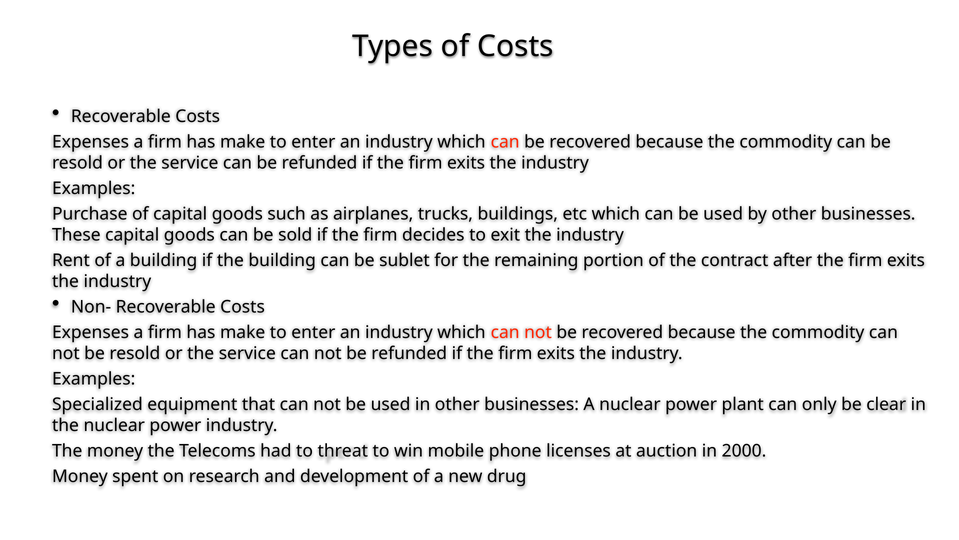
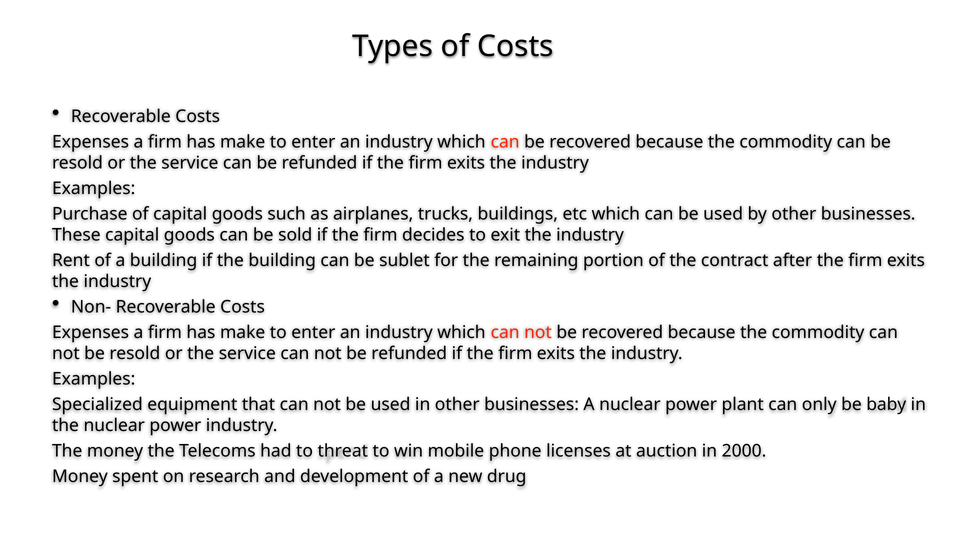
clear: clear -> baby
